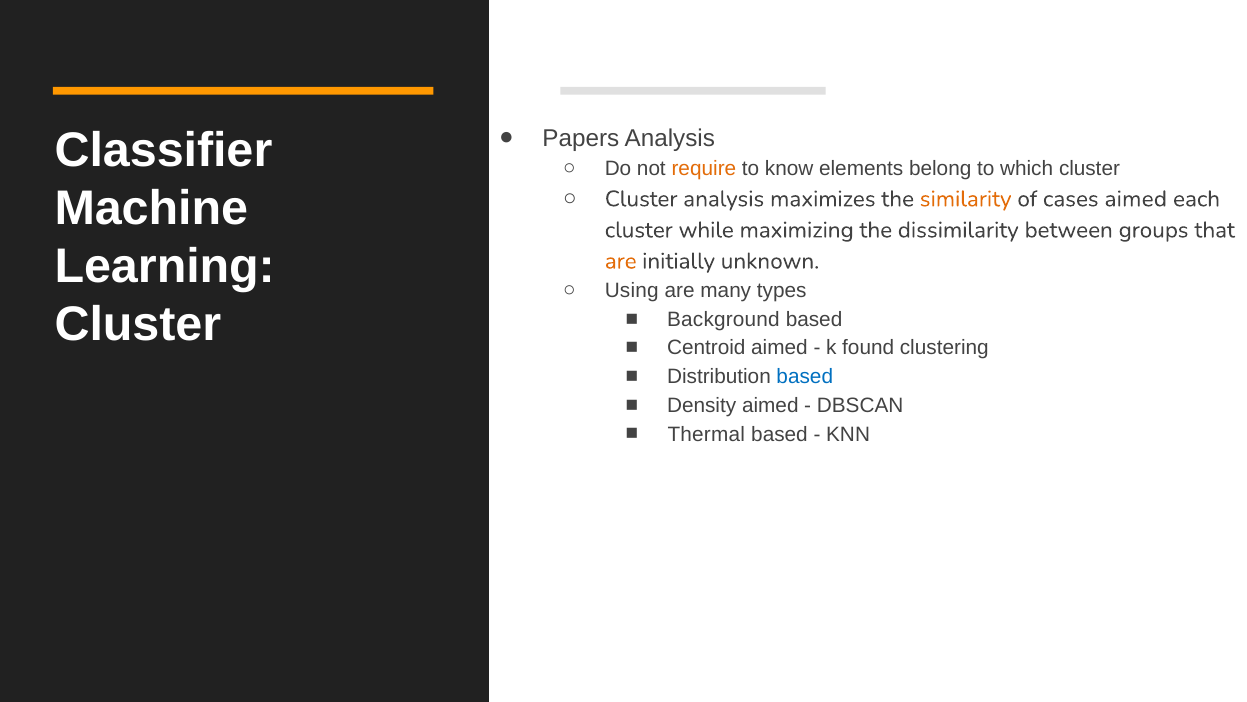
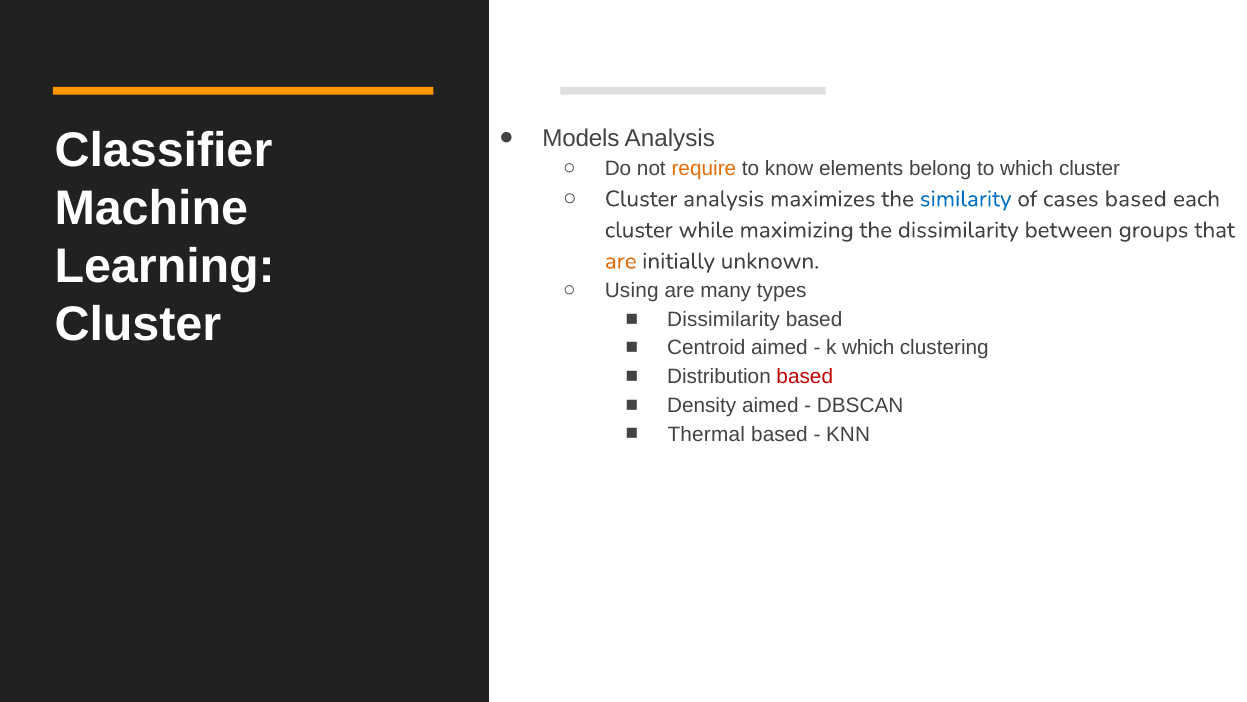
Papers: Papers -> Models
similarity colour: orange -> blue
cases aimed: aimed -> based
Background at (723, 319): Background -> Dissimilarity
k found: found -> which
based at (805, 377) colour: blue -> red
